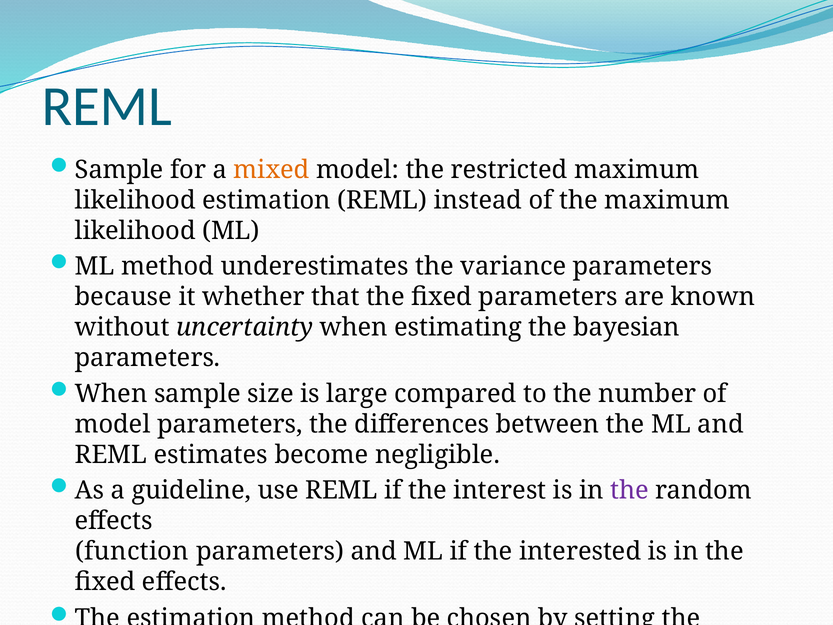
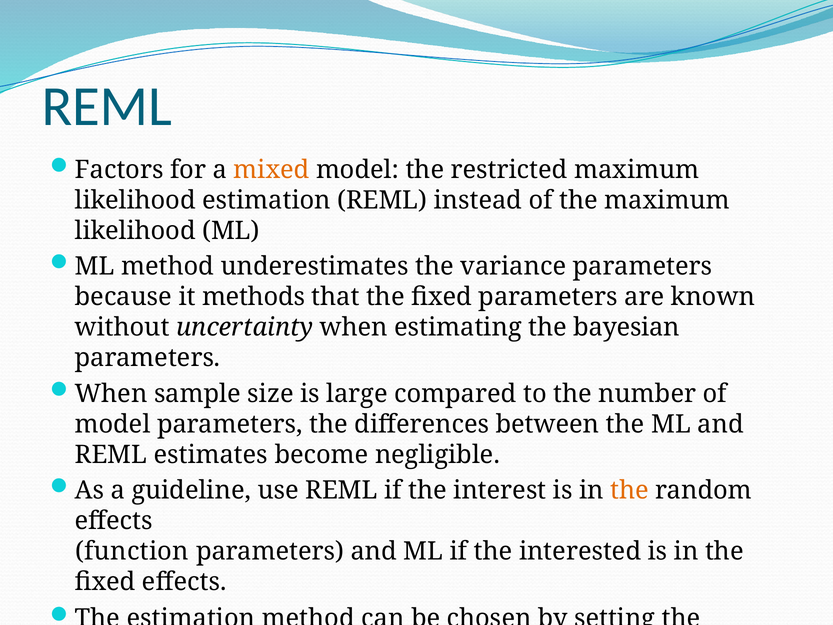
Sample at (119, 170): Sample -> Factors
whether: whether -> methods
the at (630, 490) colour: purple -> orange
